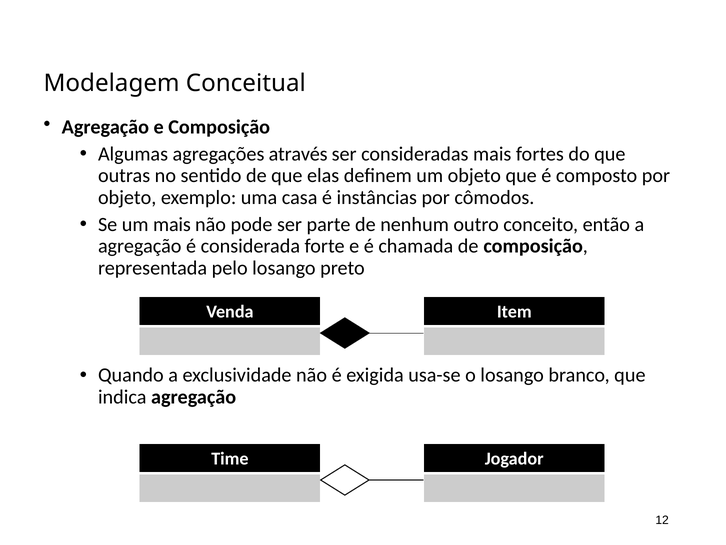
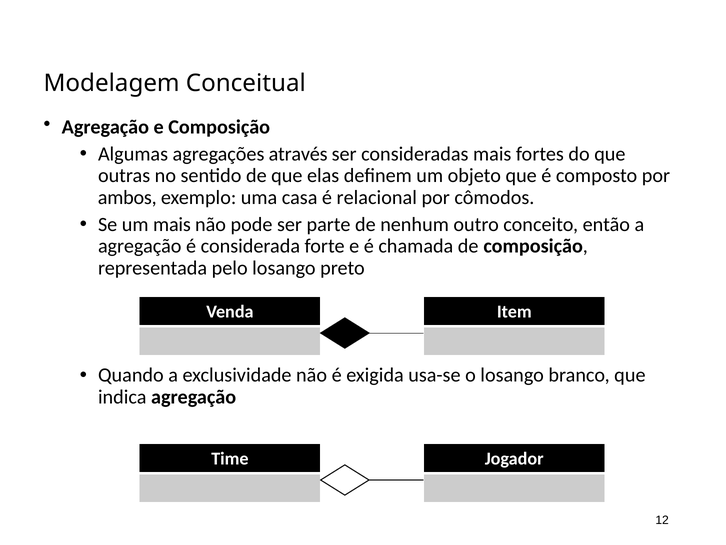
objeto at (127, 197): objeto -> ambos
instâncias: instâncias -> relacional
